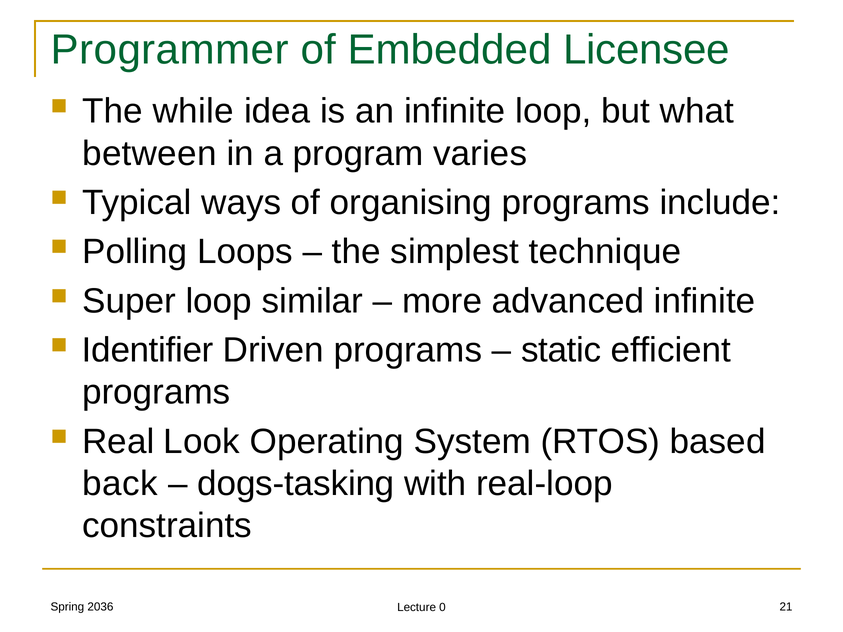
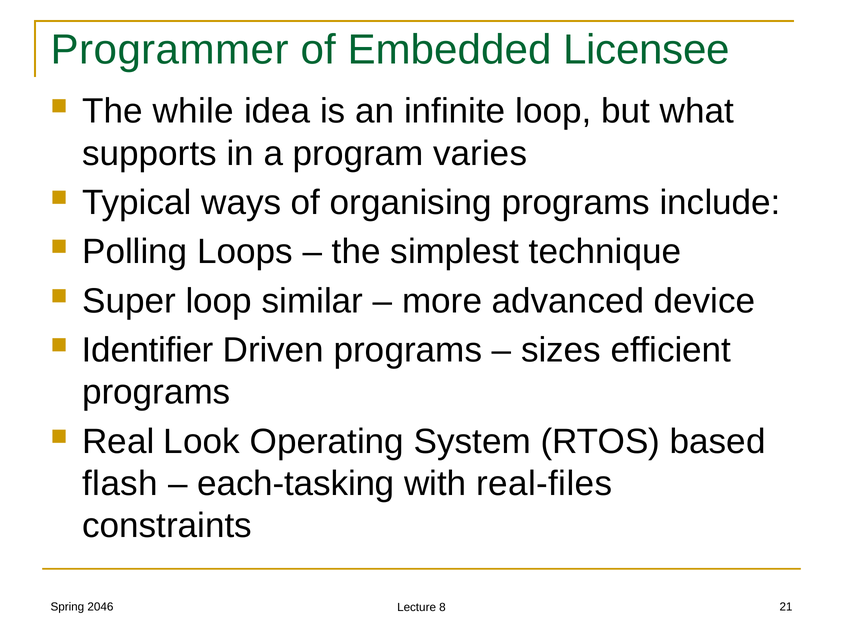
between: between -> supports
advanced infinite: infinite -> device
static: static -> sizes
back: back -> flash
dogs-tasking: dogs-tasking -> each-tasking
real-loop: real-loop -> real-files
2036: 2036 -> 2046
0: 0 -> 8
